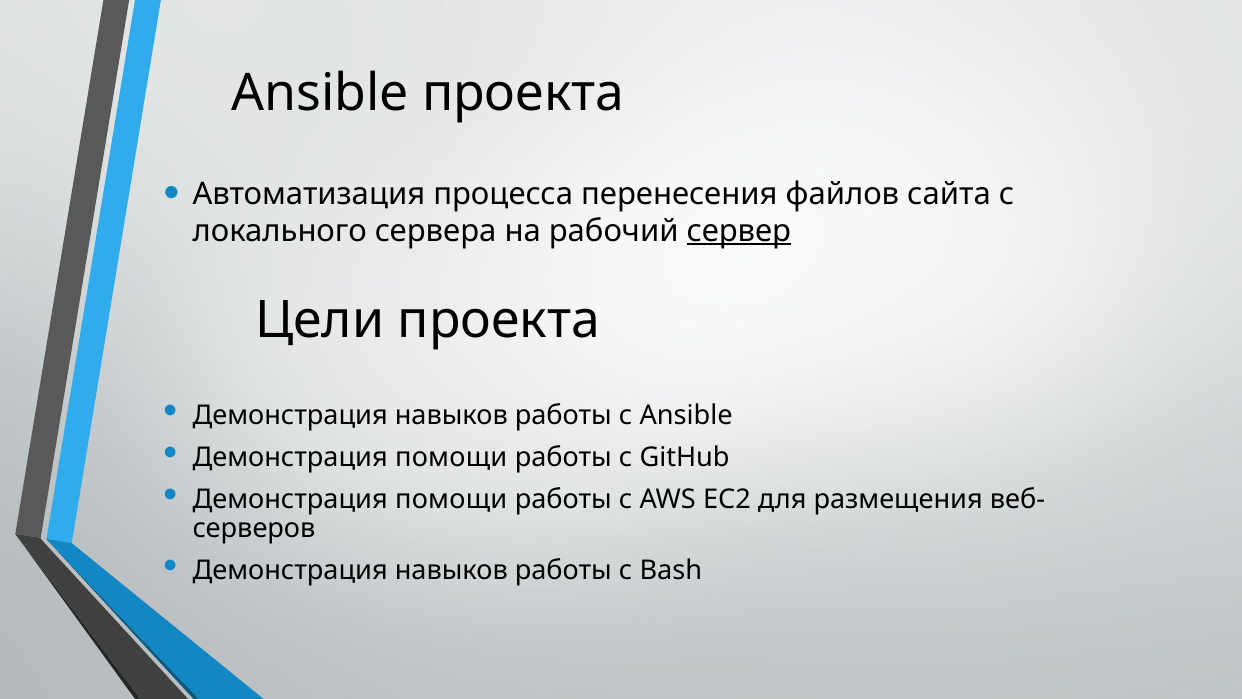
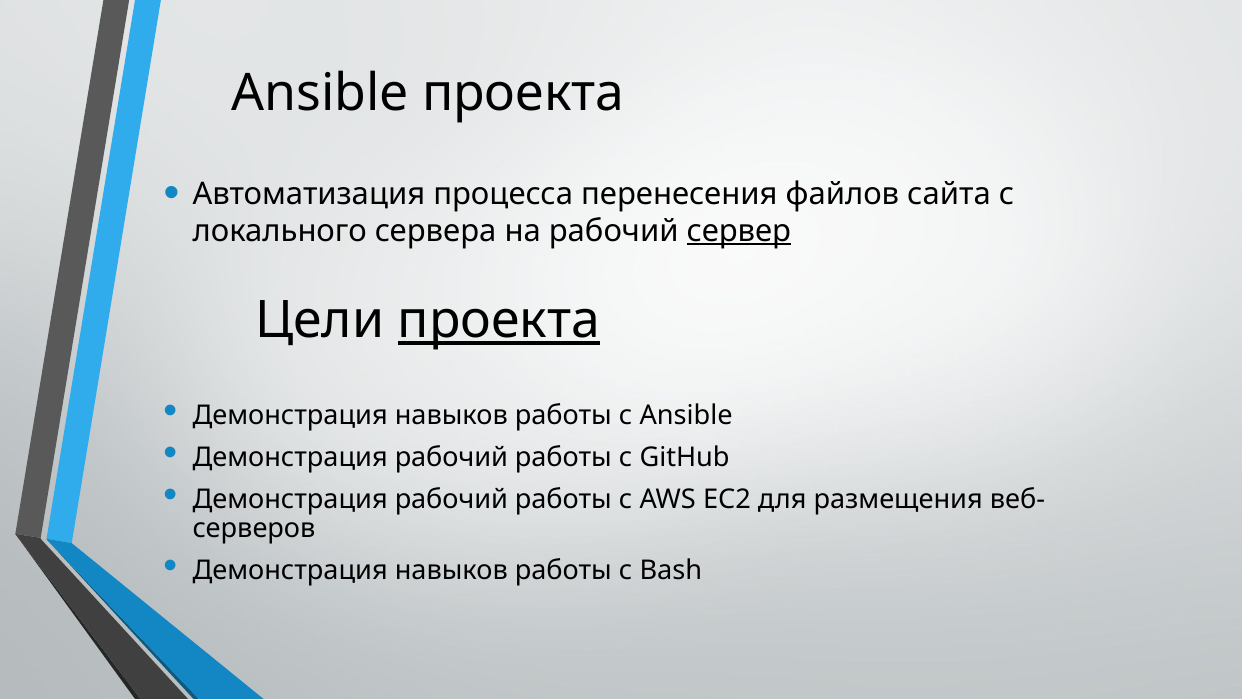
проекта at (499, 321) underline: none -> present
помощи at (451, 457): помощи -> рабочий
помощи at (451, 499): помощи -> рабочий
